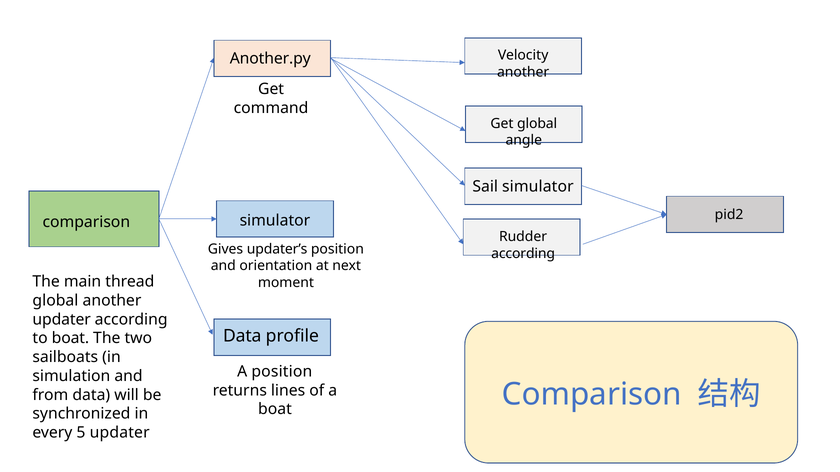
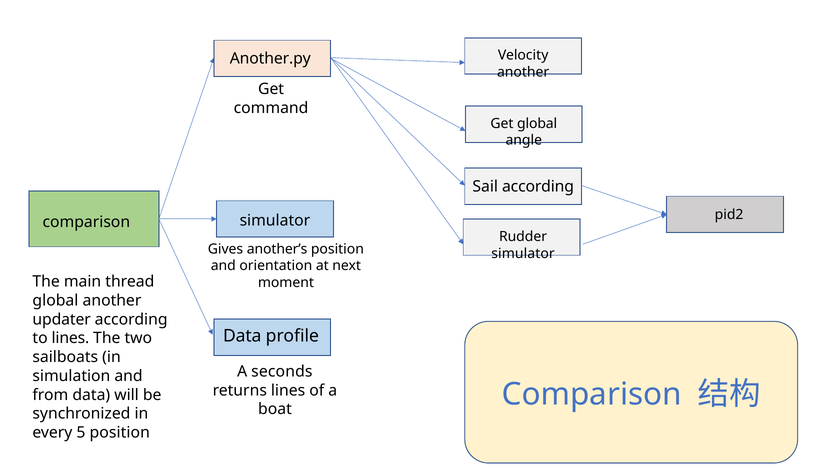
Sail simulator: simulator -> according
updater’s: updater’s -> another’s
according at (523, 254): according -> simulator
to boat: boat -> lines
A position: position -> seconds
5 updater: updater -> position
